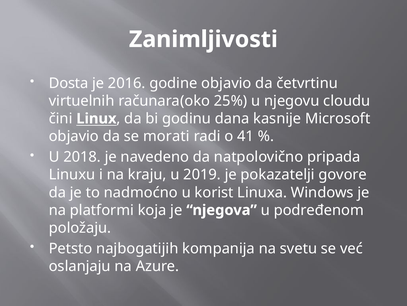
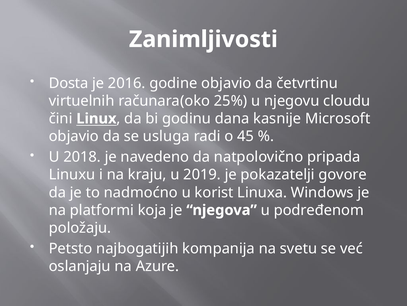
morati: morati -> usluga
41: 41 -> 45
